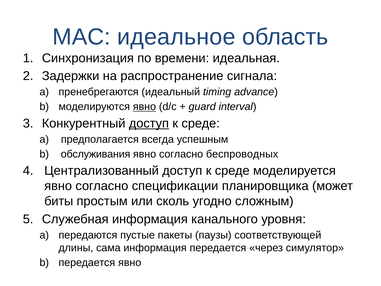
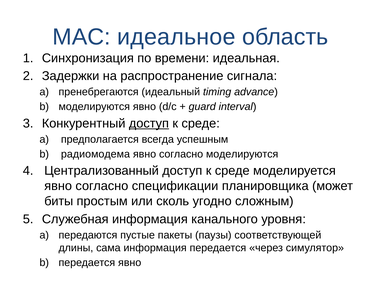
явно at (144, 107) underline: present -> none
обслуживания: обслуживания -> радиомодема
согласно беспроводных: беспроводных -> моделируются
